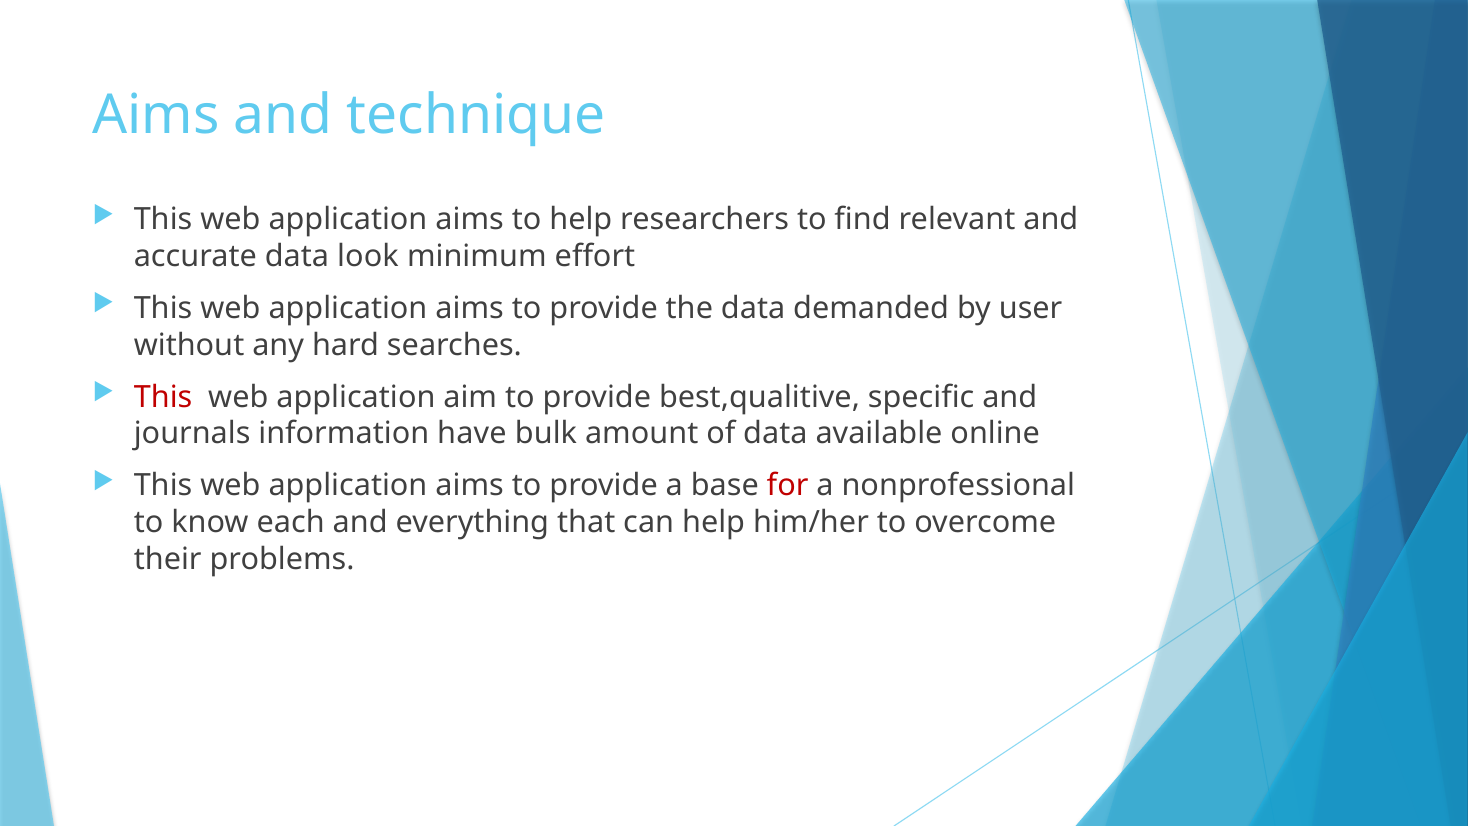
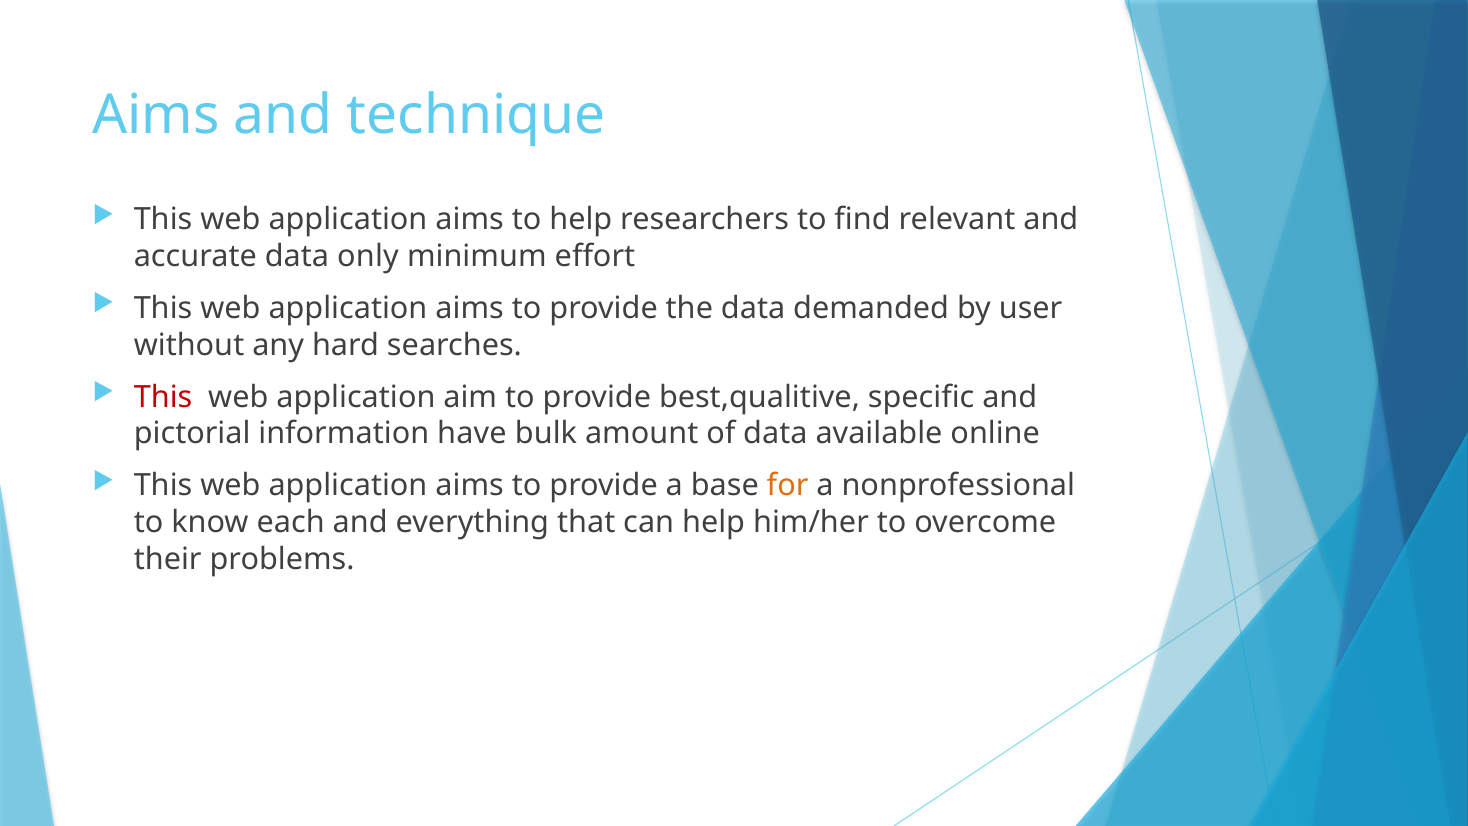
look: look -> only
journals: journals -> pictorial
for colour: red -> orange
